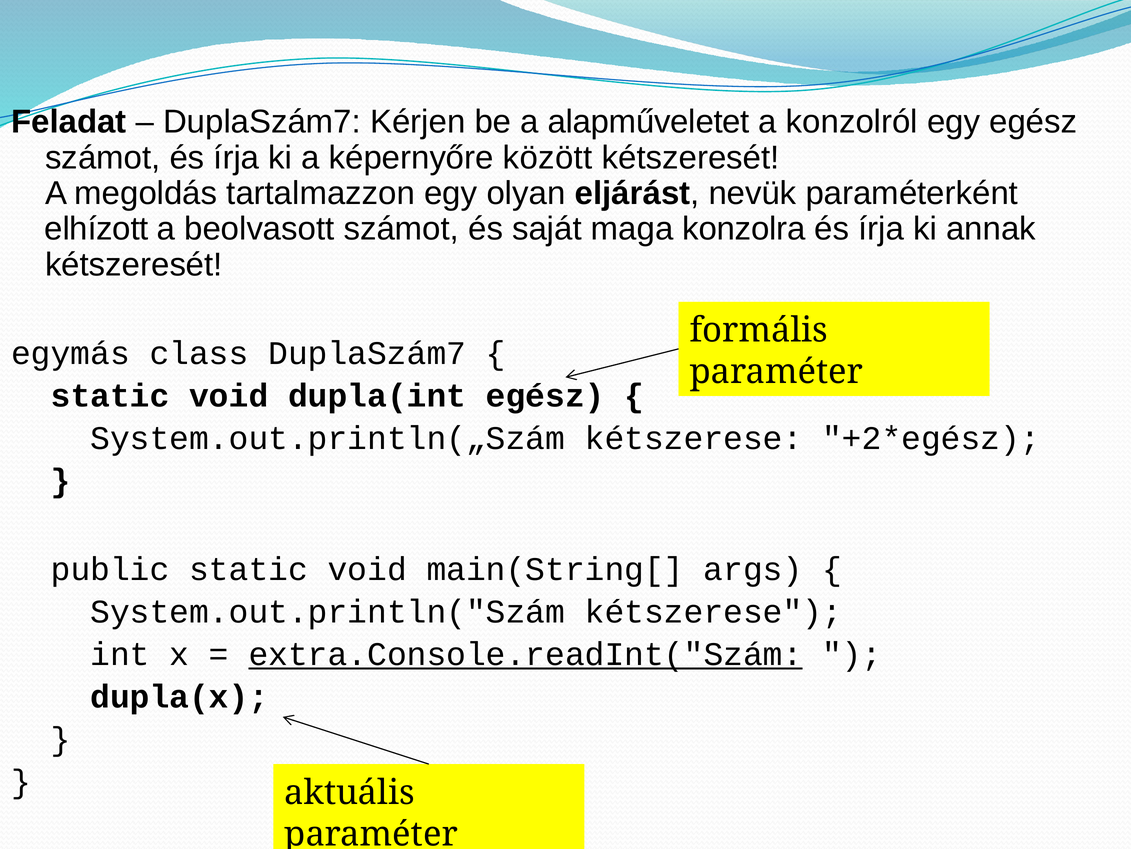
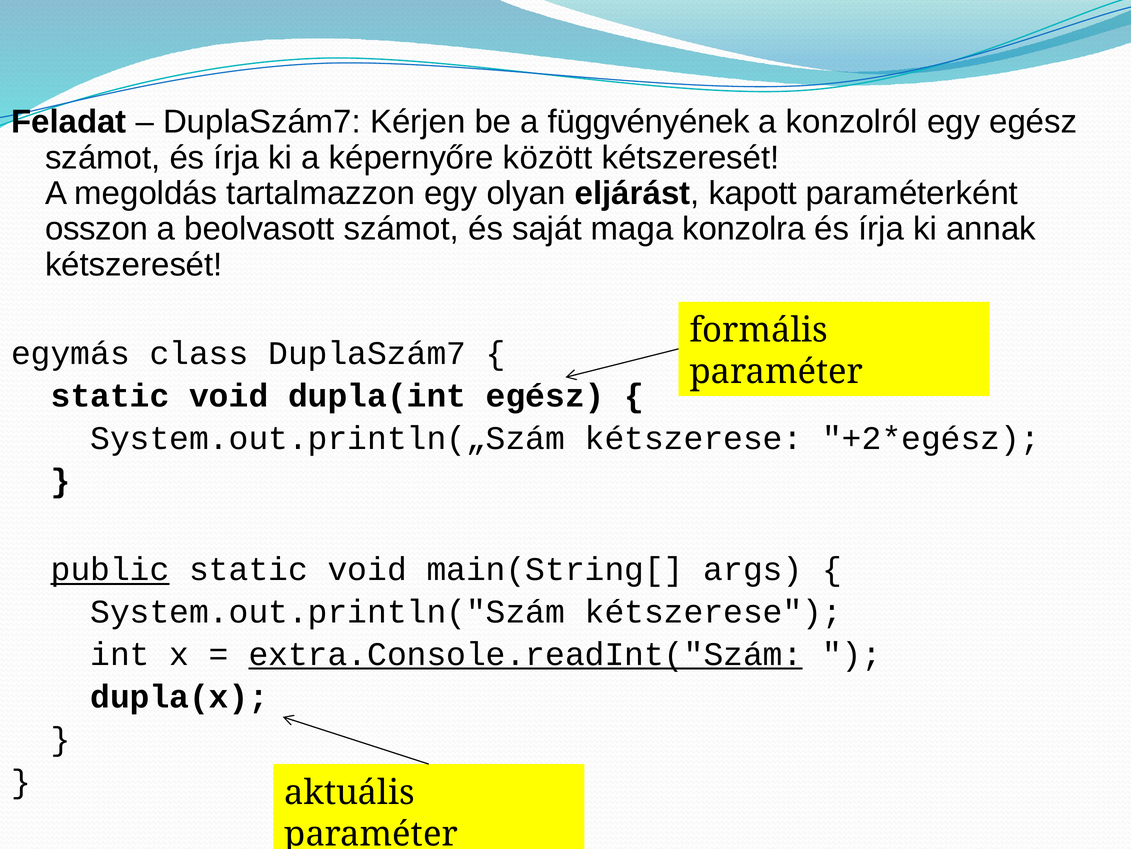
alapműveletet: alapműveletet -> függvényének
nevük: nevük -> kapott
elhízott: elhízott -> osszon
public underline: none -> present
